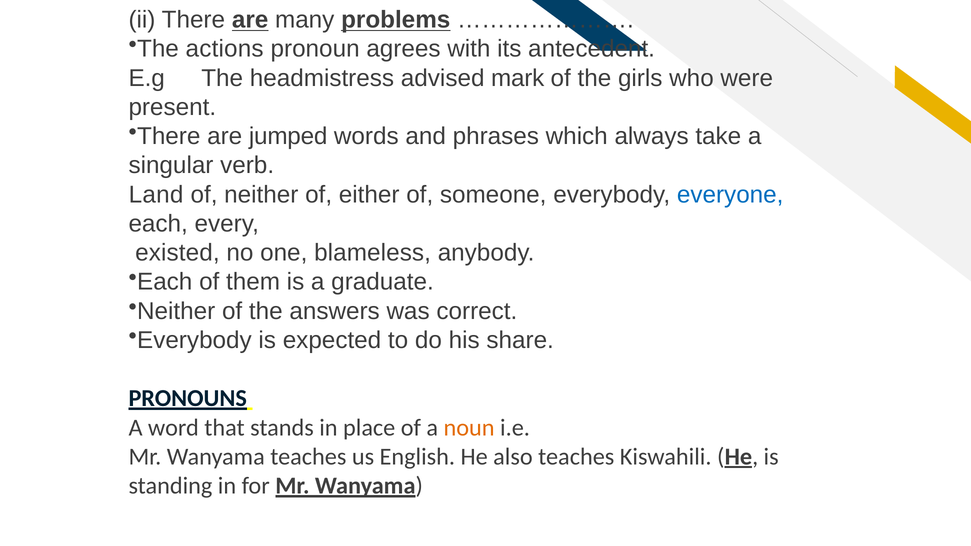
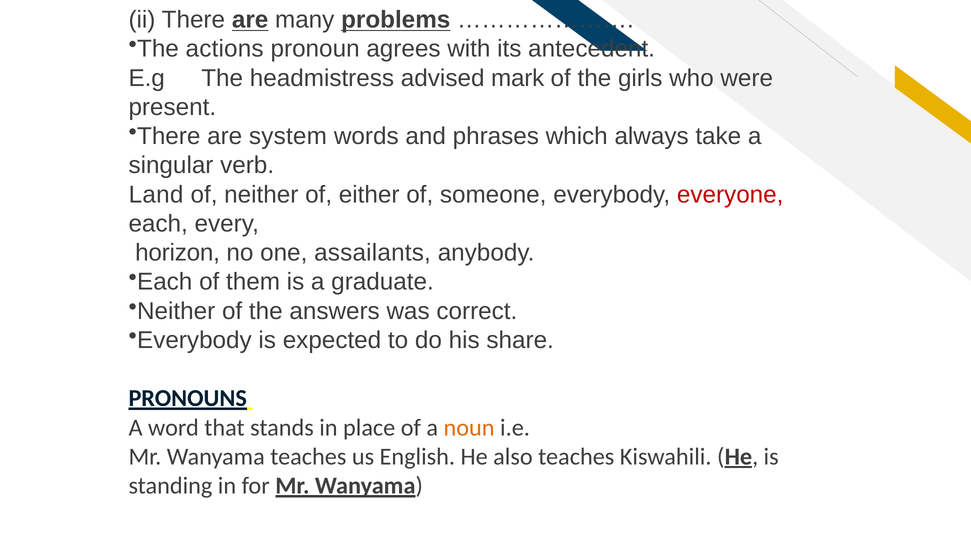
jumped: jumped -> system
everyone colour: blue -> red
existed: existed -> horizon
blameless: blameless -> assailants
